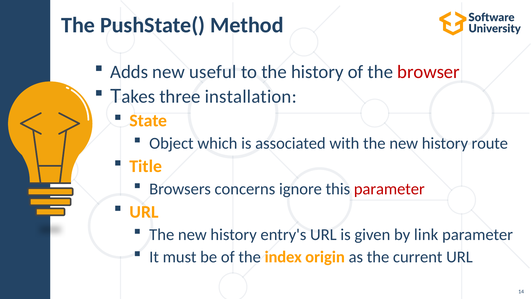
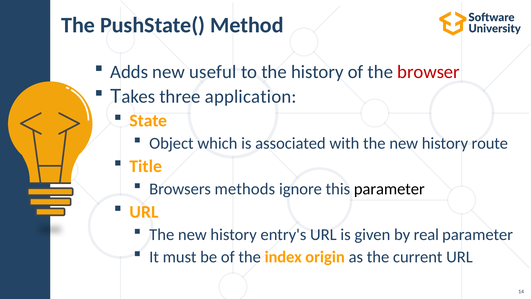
installation: installation -> application
concerns: concerns -> methods
parameter at (389, 189) colour: red -> black
link: link -> real
